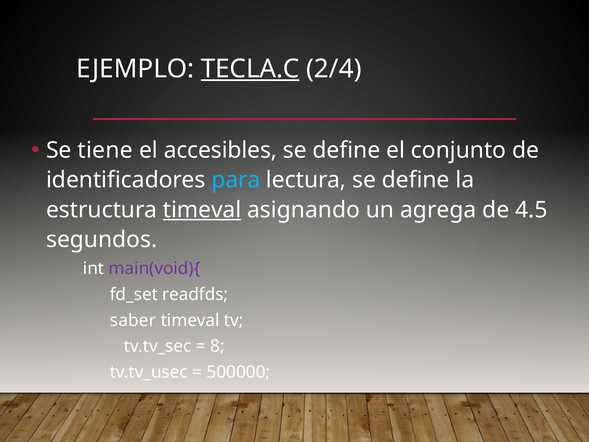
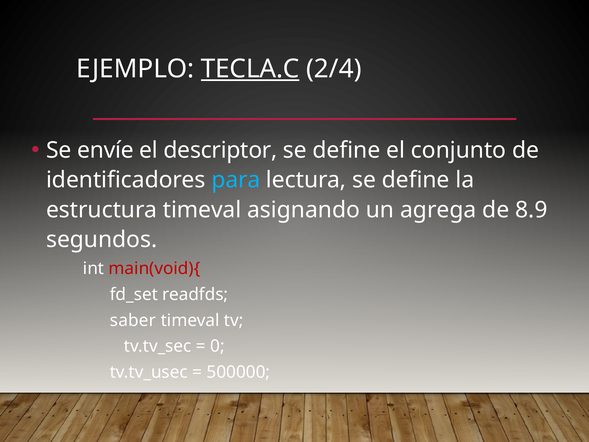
tiene: tiene -> envíe
accesibles: accesibles -> descriptor
timeval at (202, 210) underline: present -> none
4.5: 4.5 -> 8.9
main(void){ colour: purple -> red
8: 8 -> 0
